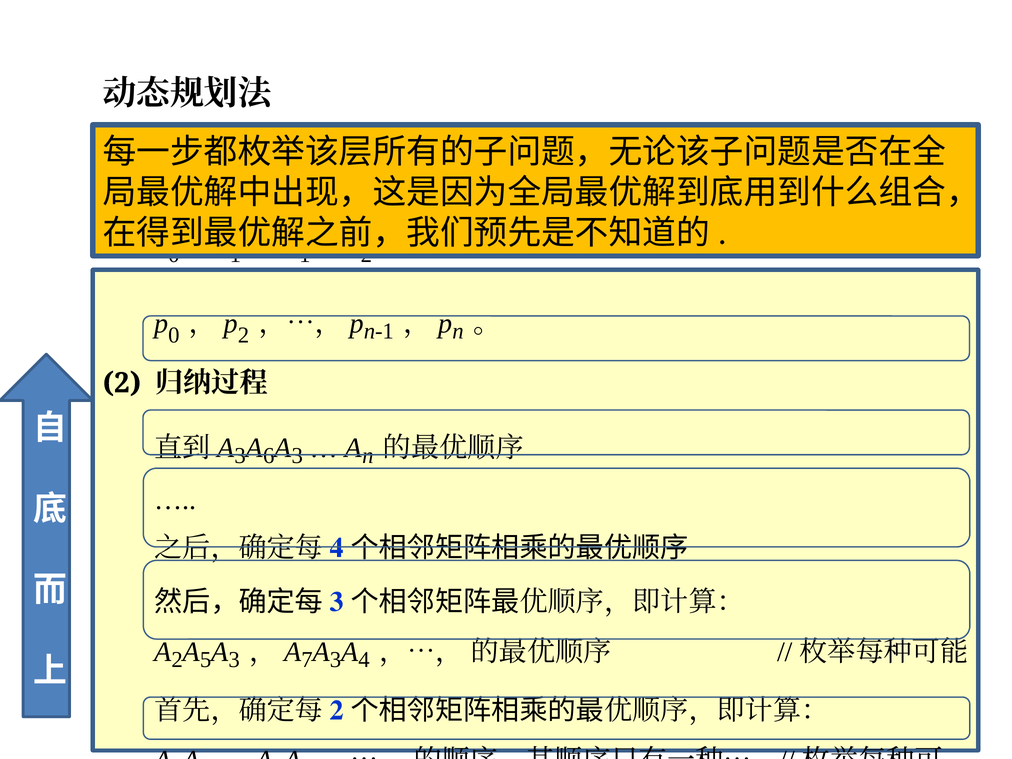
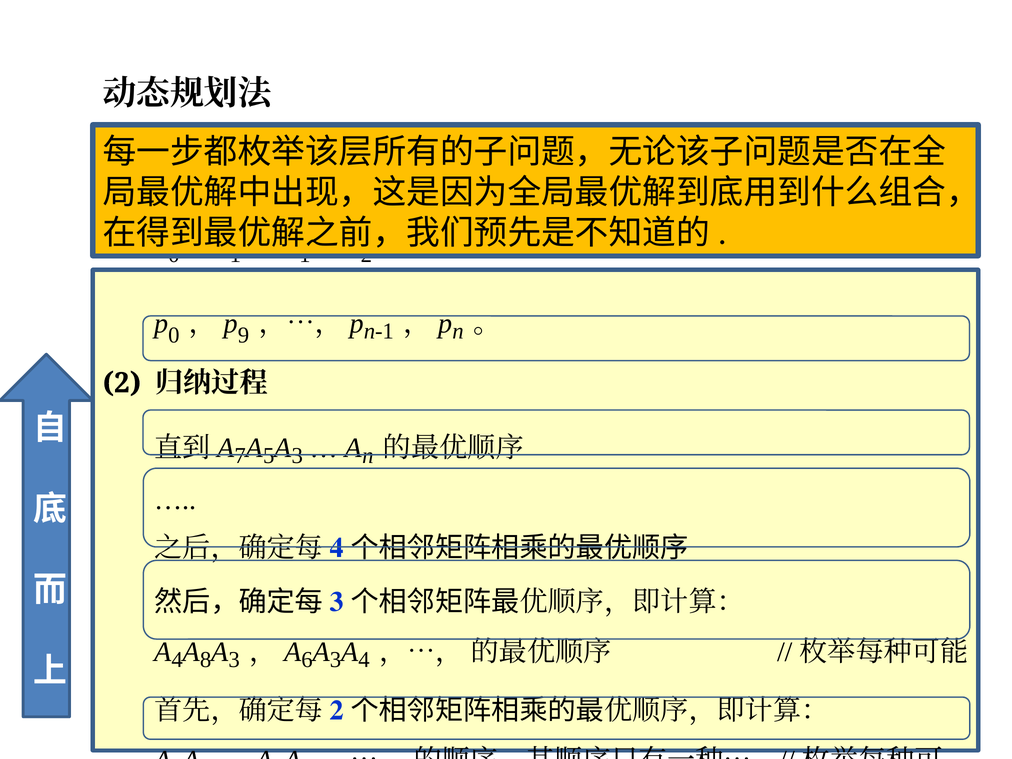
2 at (244, 335): 2 -> 9
3 at (240, 456): 3 -> 7
6: 6 -> 5
2 at (177, 660): 2 -> 4
5: 5 -> 8
7: 7 -> 6
